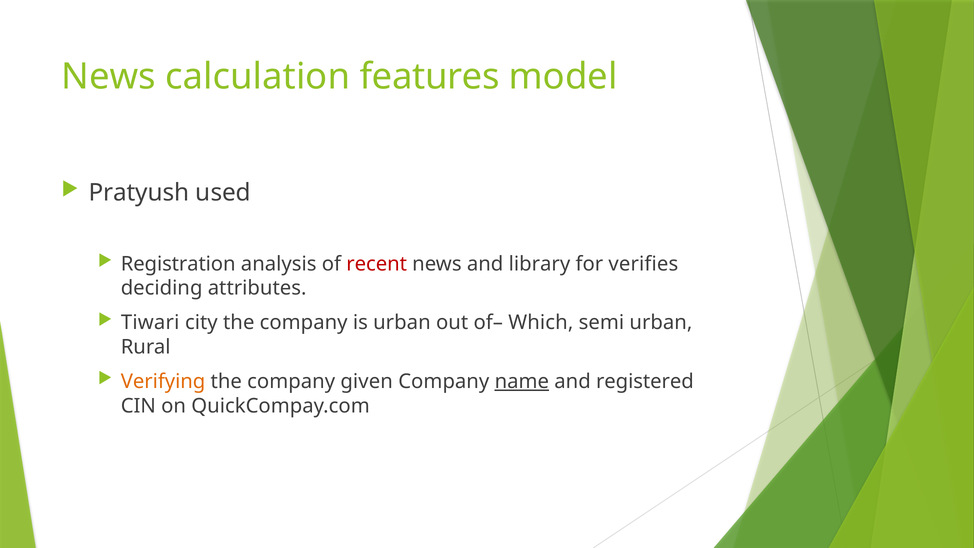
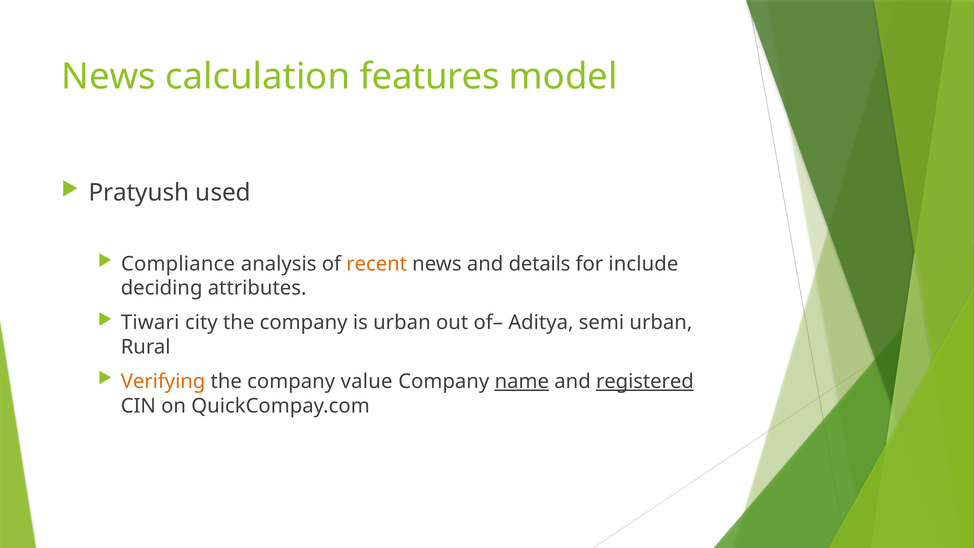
Registration: Registration -> Compliance
recent colour: red -> orange
library: library -> details
verifies: verifies -> include
Which: Which -> Aditya
given: given -> value
registered underline: none -> present
